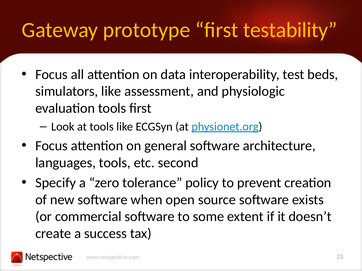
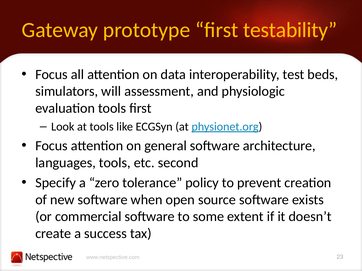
simulators like: like -> will
